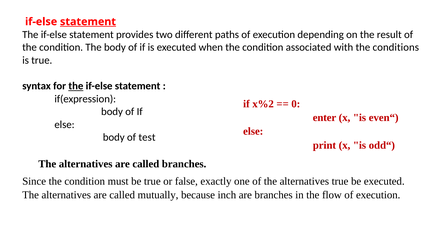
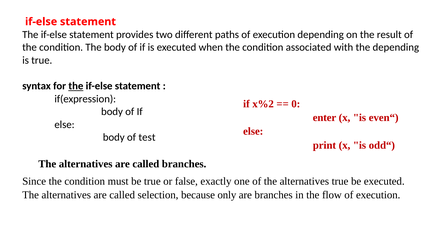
statement at (88, 22) underline: present -> none
the conditions: conditions -> depending
mutually: mutually -> selection
inch: inch -> only
